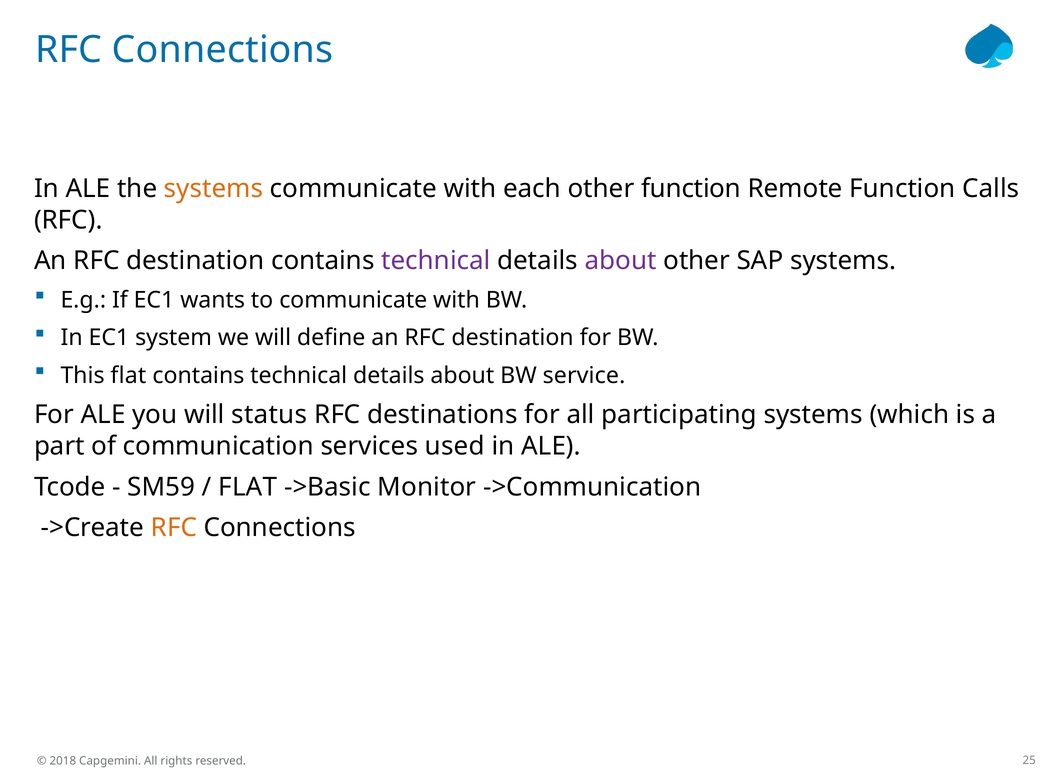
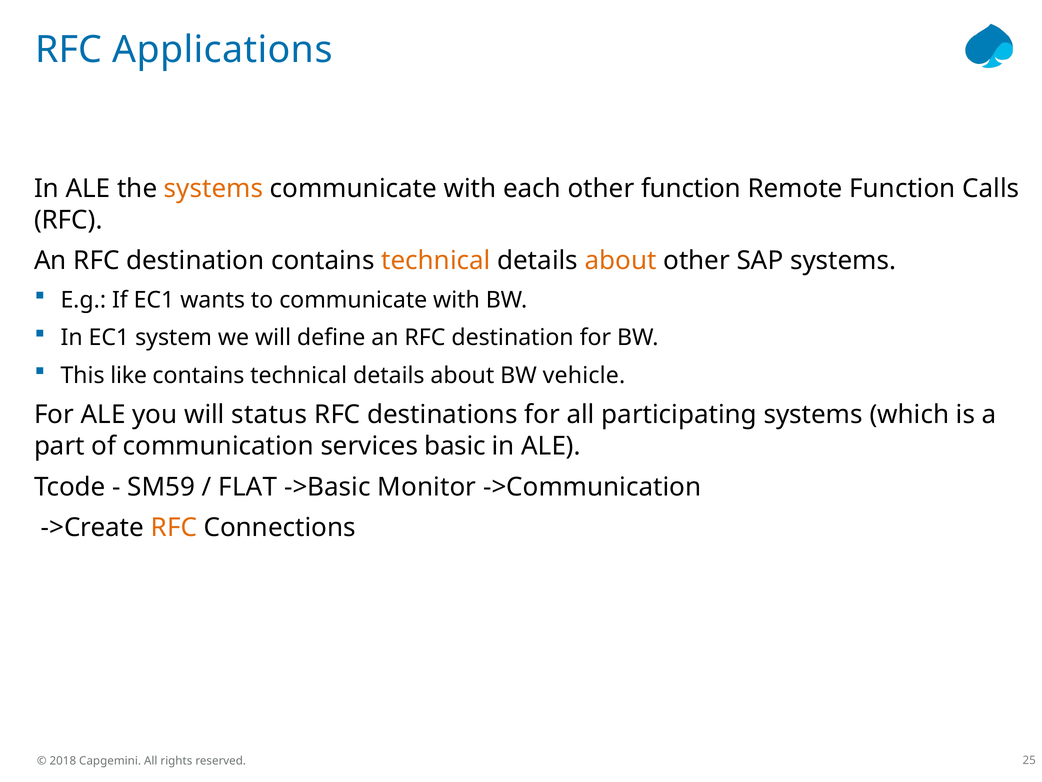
Connections at (223, 50): Connections -> Applications
technical at (436, 261) colour: purple -> orange
about at (621, 261) colour: purple -> orange
This flat: flat -> like
service: service -> vehicle
used: used -> basic
